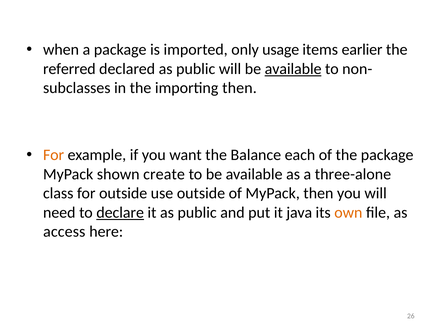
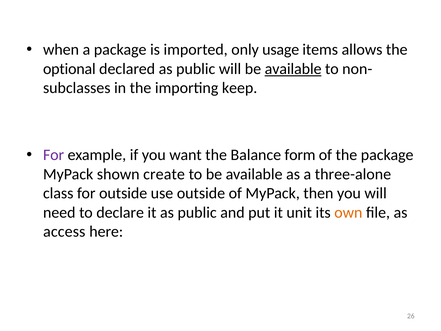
earlier: earlier -> allows
referred: referred -> optional
importing then: then -> keep
For at (54, 155) colour: orange -> purple
each: each -> form
declare underline: present -> none
java: java -> unit
